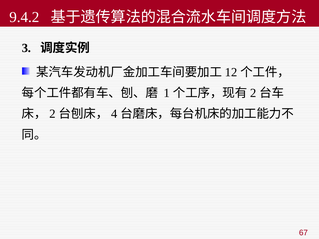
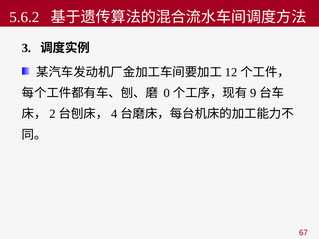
9.4.2: 9.4.2 -> 5.6.2
1: 1 -> 0
2 at (253, 93): 2 -> 9
